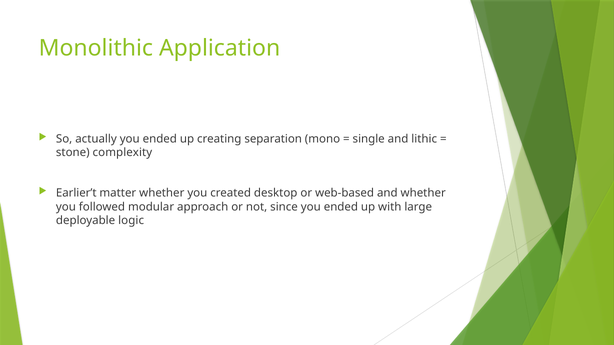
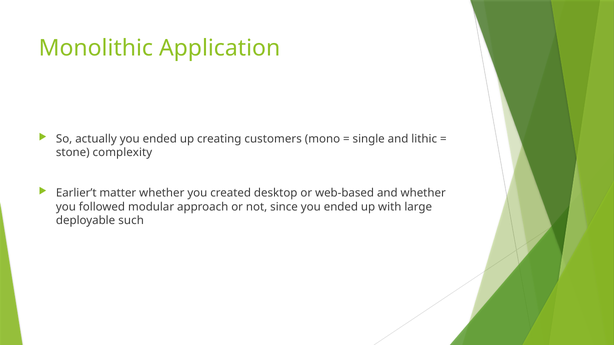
separation: separation -> customers
logic: logic -> such
